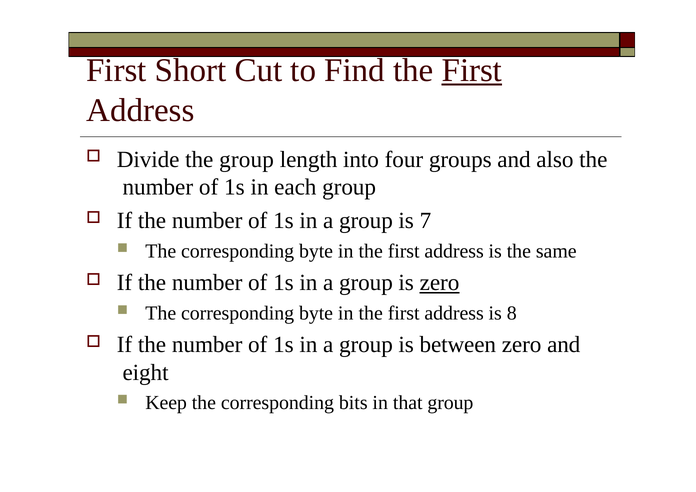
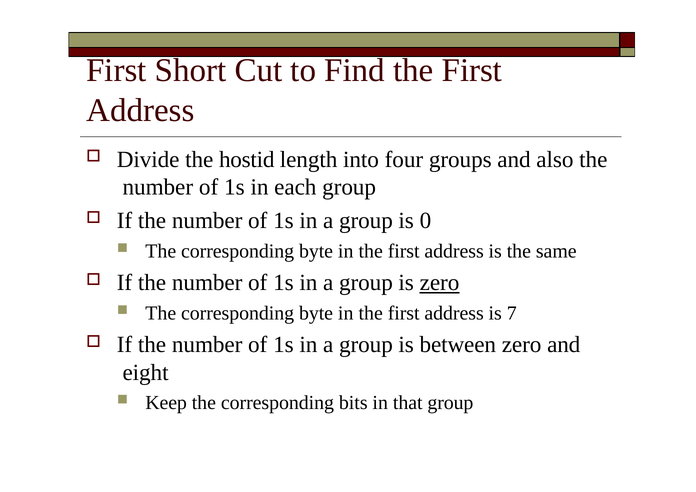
First at (472, 71) underline: present -> none
the group: group -> hostid
7: 7 -> 0
8: 8 -> 7
